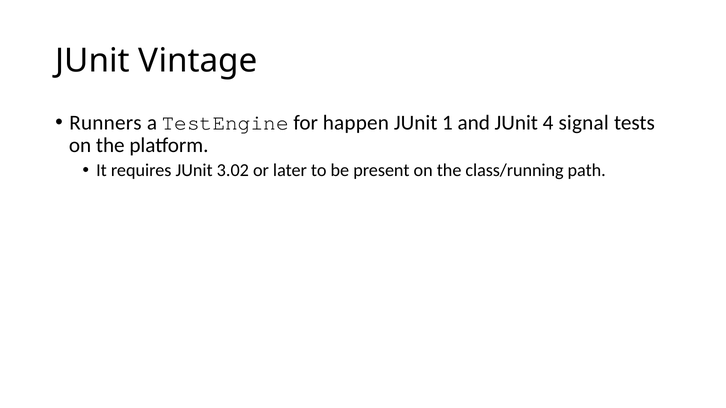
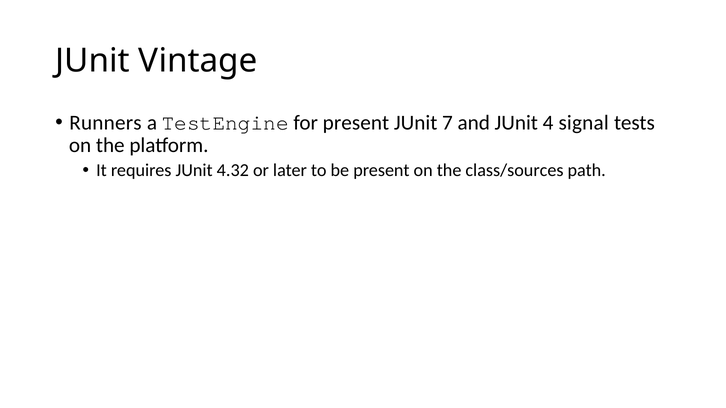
for happen: happen -> present
1: 1 -> 7
3.02: 3.02 -> 4.32
class/running: class/running -> class/sources
